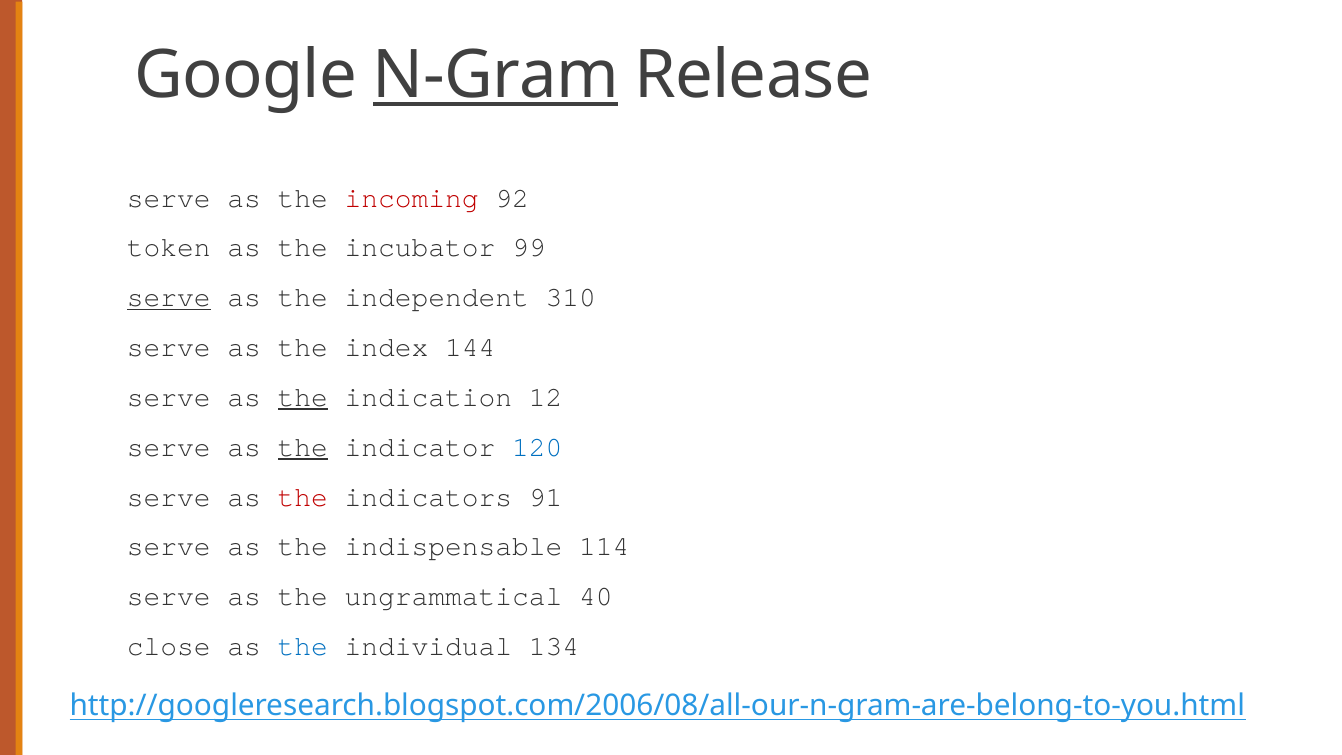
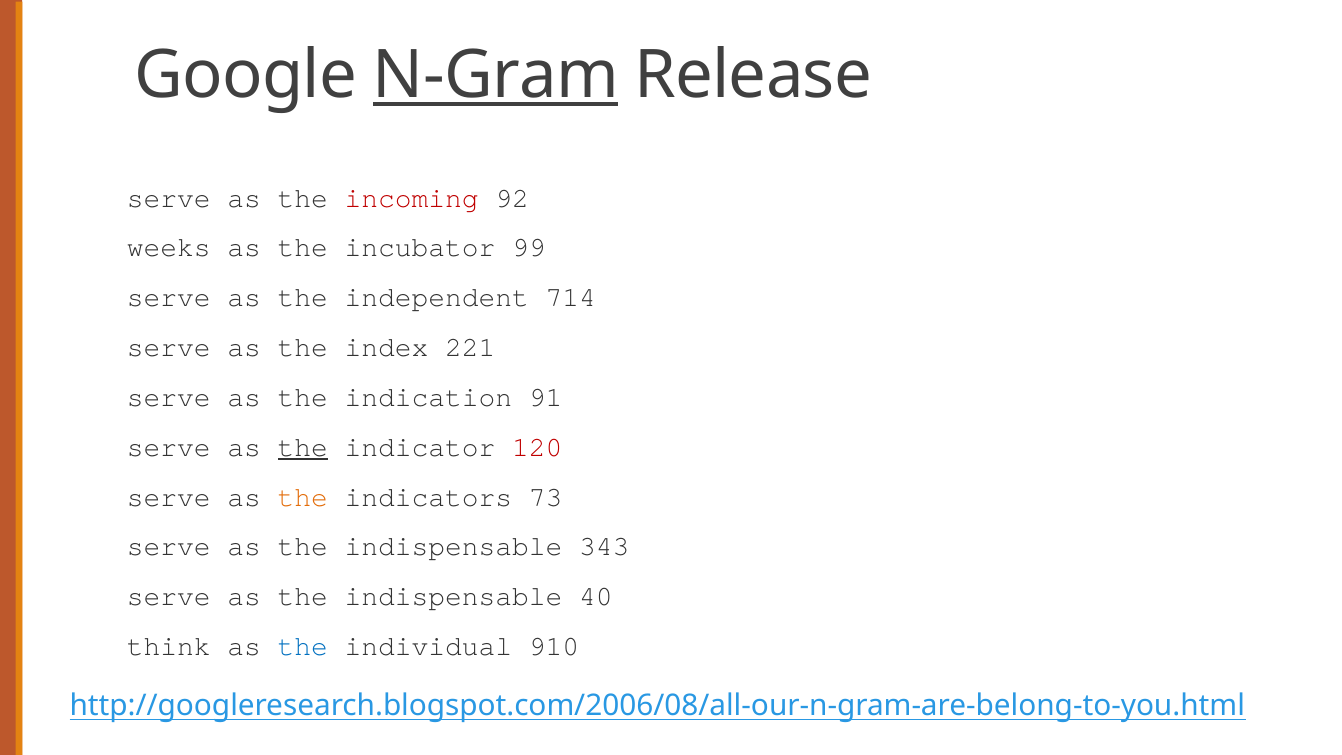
token: token -> weeks
serve at (169, 297) underline: present -> none
310: 310 -> 714
144: 144 -> 221
the at (303, 397) underline: present -> none
12: 12 -> 91
120 colour: blue -> red
the at (303, 497) colour: red -> orange
91: 91 -> 73
114: 114 -> 343
ungrammatical at (454, 596): ungrammatical -> indispensable
close: close -> think
134: 134 -> 910
